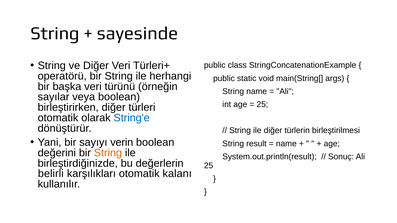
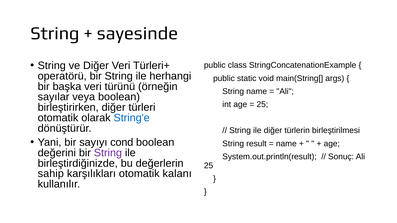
verin: verin -> cond
String at (108, 153) colour: orange -> purple
belirli: belirli -> sahip
